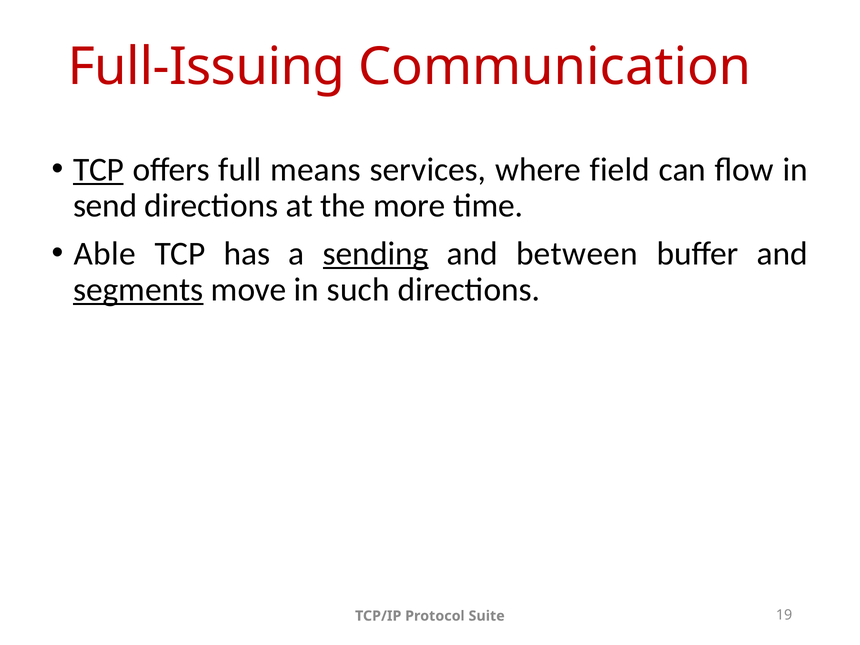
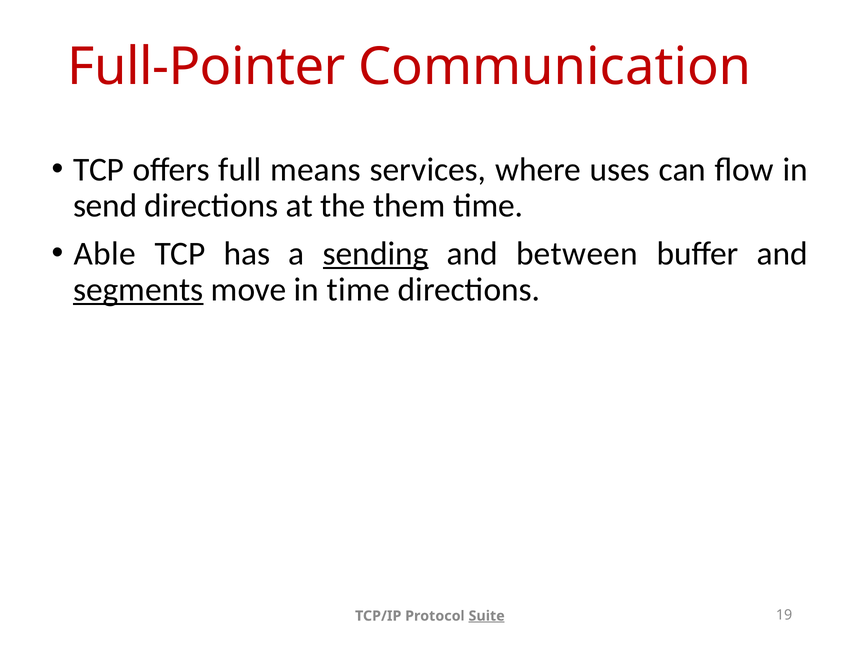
Full-Issuing: Full-Issuing -> Full-Pointer
TCP at (99, 170) underline: present -> none
field: field -> uses
more: more -> them
in such: such -> time
Suite underline: none -> present
